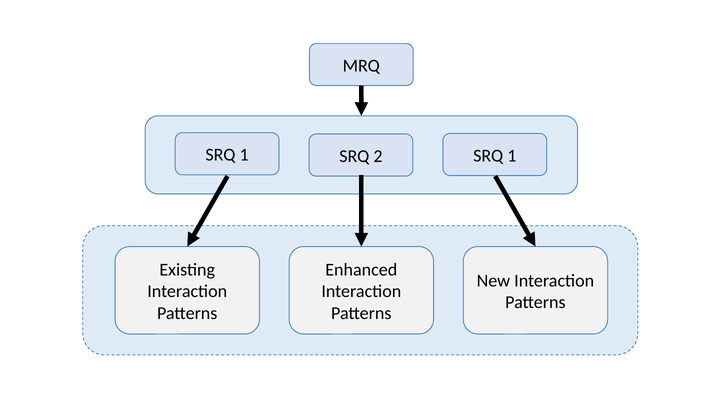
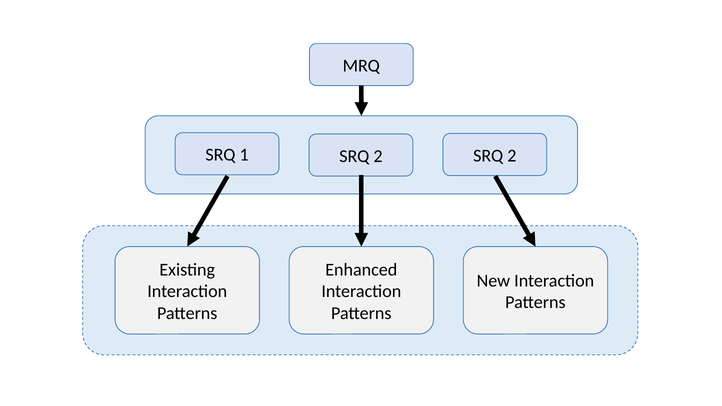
2 SRQ 1: 1 -> 2
